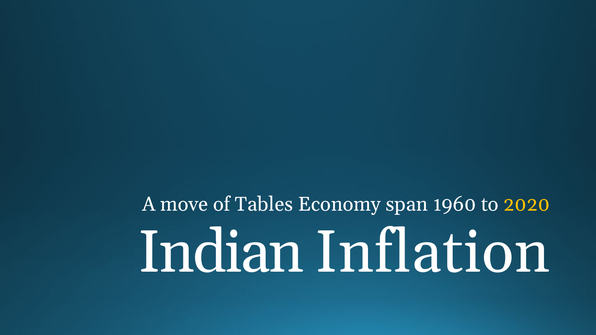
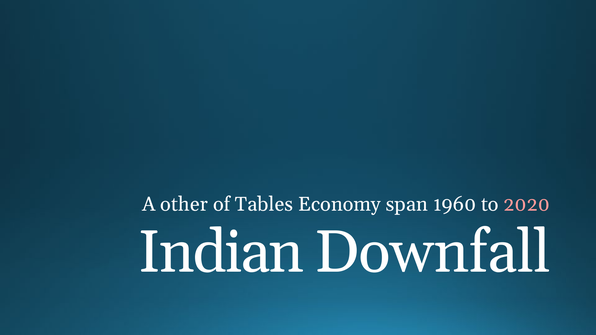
move: move -> other
2020 colour: yellow -> pink
Inflation: Inflation -> Downfall
